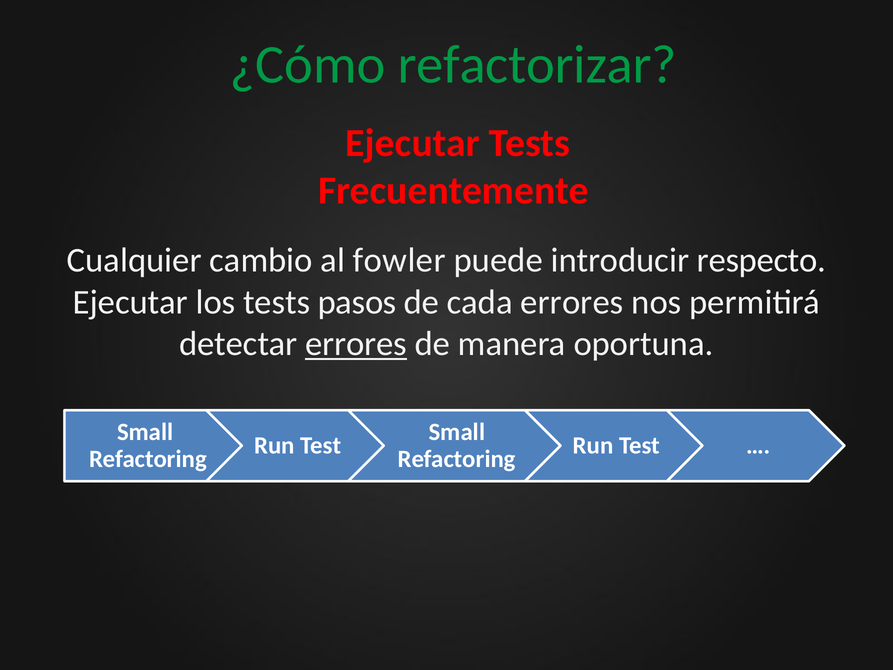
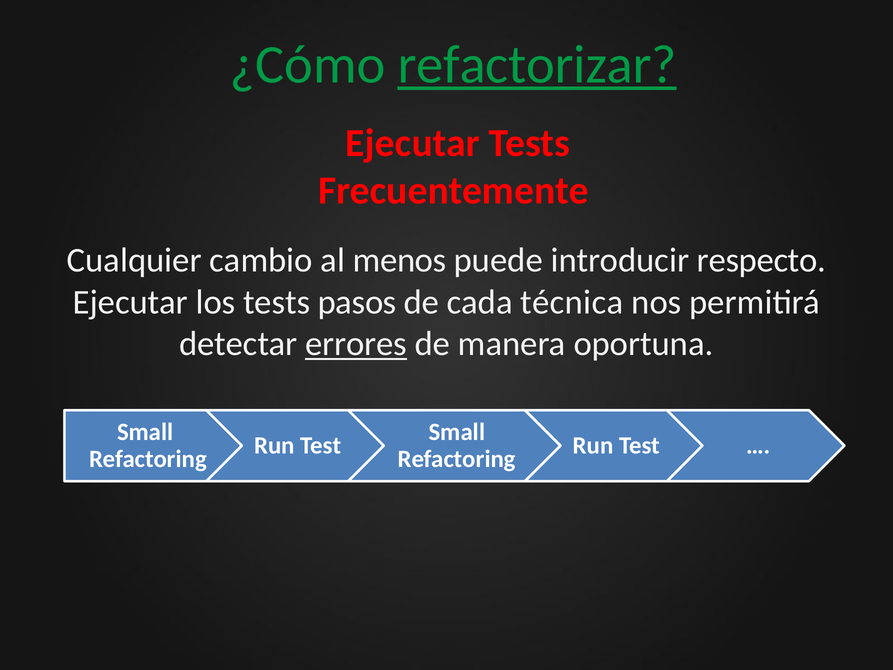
refactorizar underline: none -> present
fowler: fowler -> menos
cada errores: errores -> técnica
